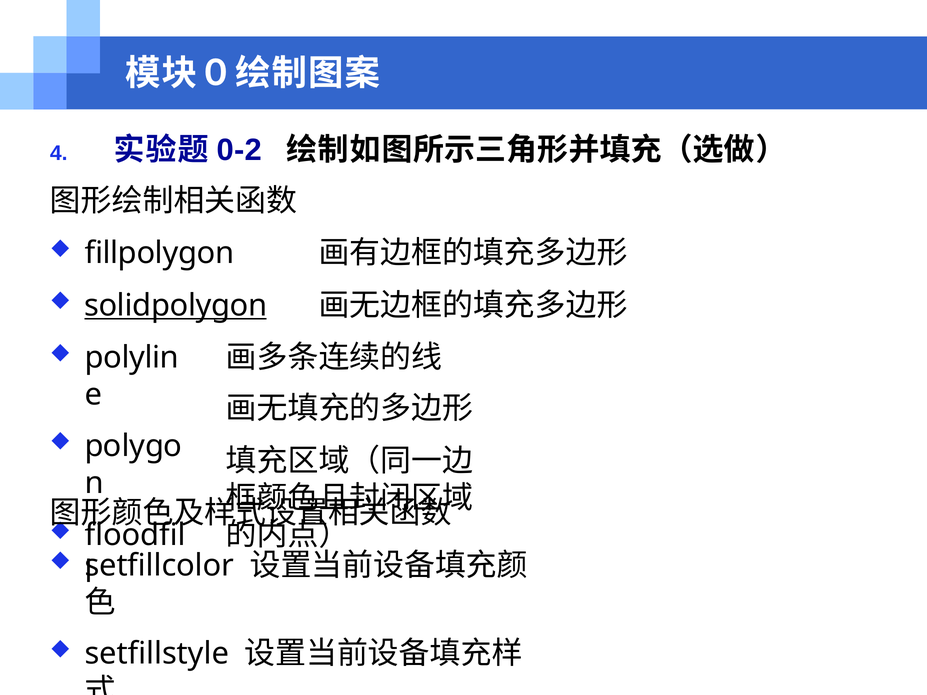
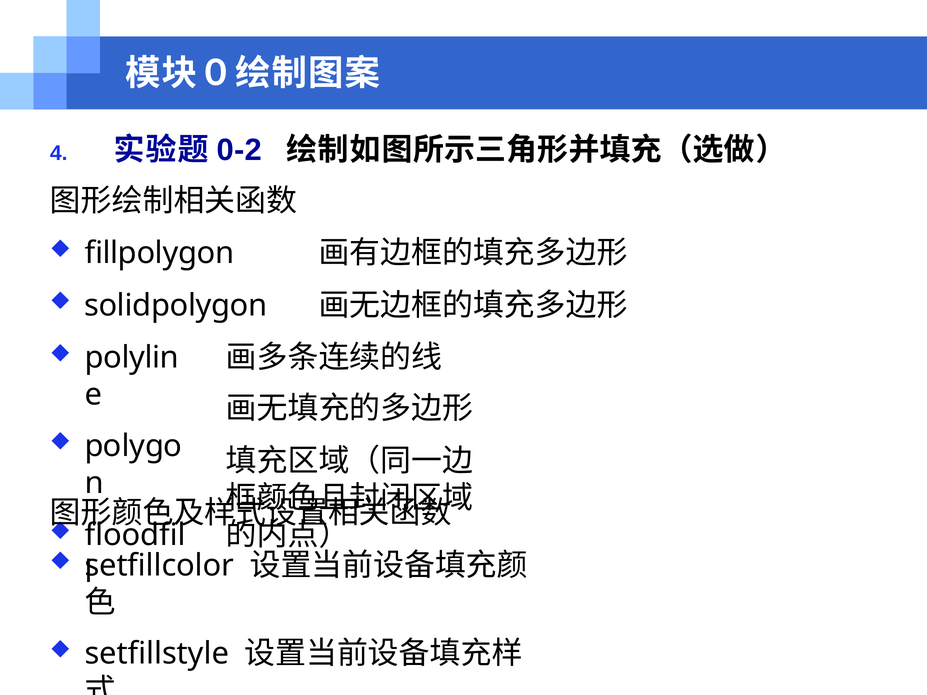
solidpolygon underline: present -> none
